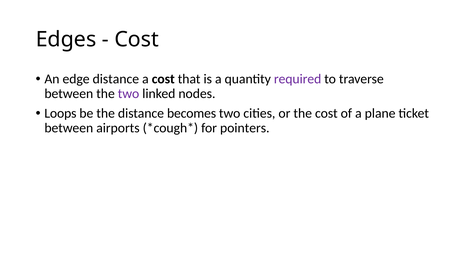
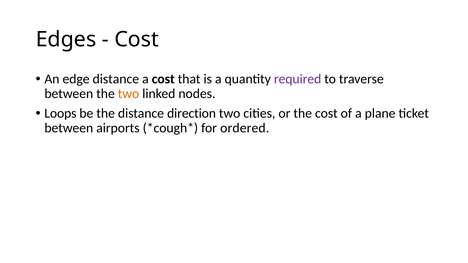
two at (129, 94) colour: purple -> orange
becomes: becomes -> direction
pointers: pointers -> ordered
